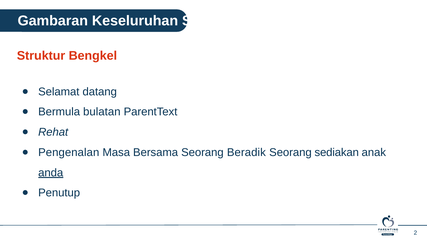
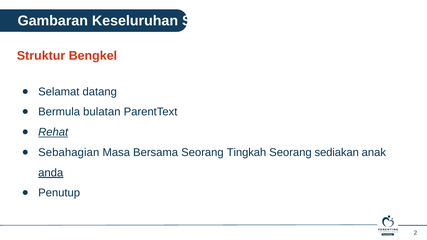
Rehat underline: none -> present
Pengenalan: Pengenalan -> Sebahagian
Beradik: Beradik -> Tingkah
